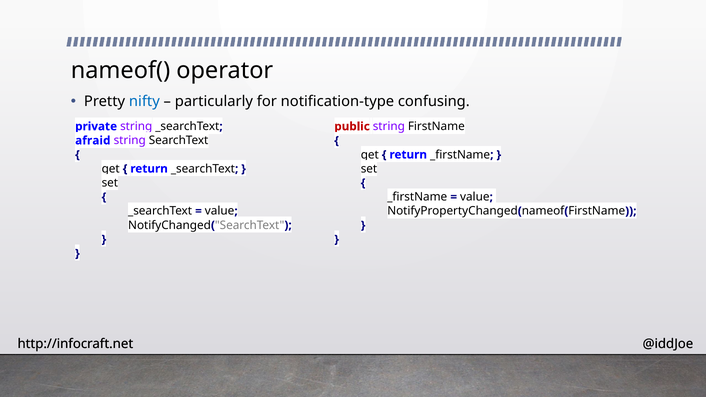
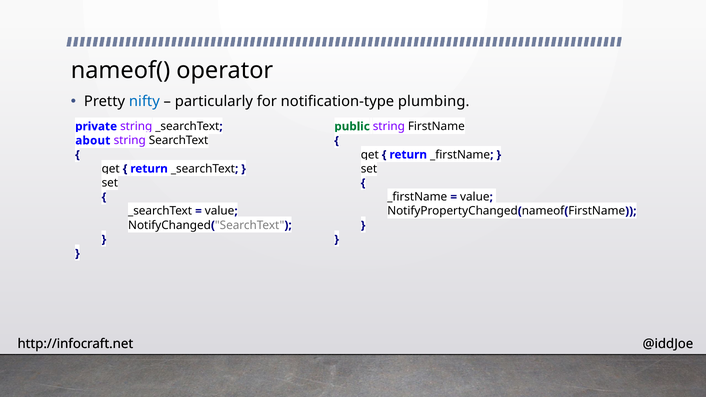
confusing: confusing -> plumbing
public colour: red -> green
afraid: afraid -> about
